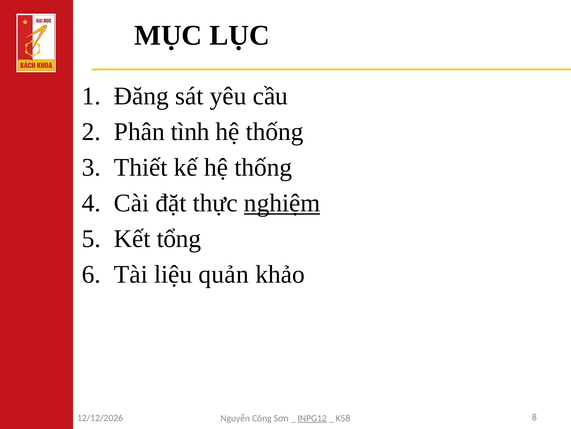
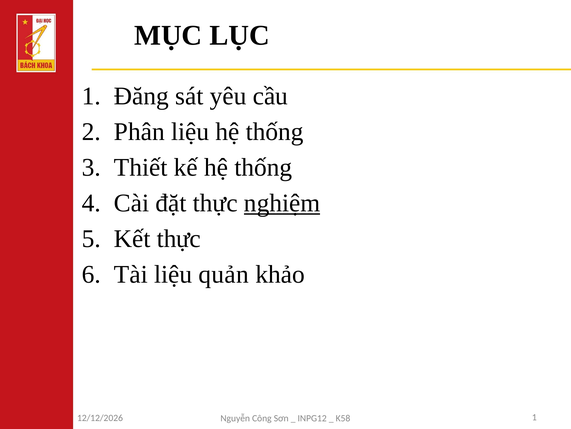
Phân tình: tình -> liệu
Kết tổng: tổng -> thực
INPG12 underline: present -> none
K58 8: 8 -> 1
